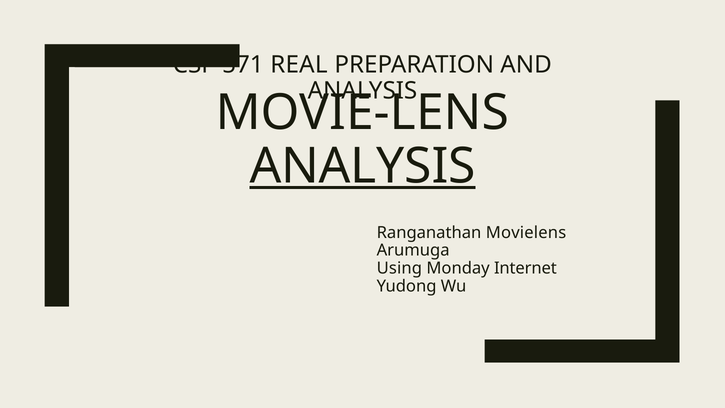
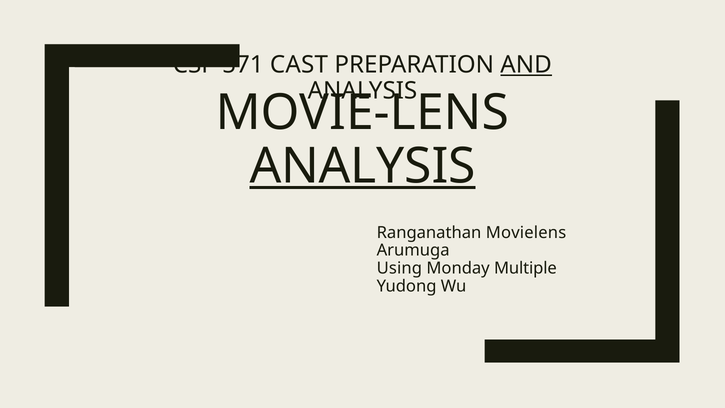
REAL: REAL -> CAST
AND underline: none -> present
Internet: Internet -> Multiple
